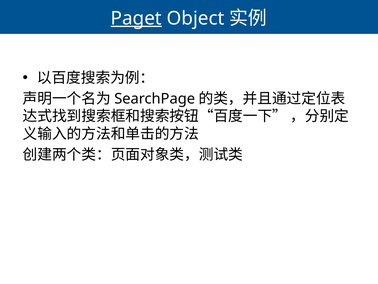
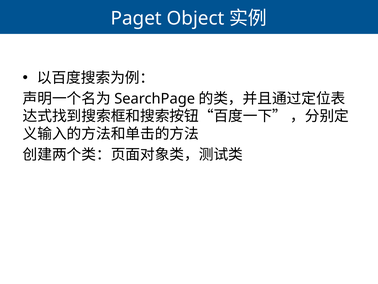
Paget underline: present -> none
